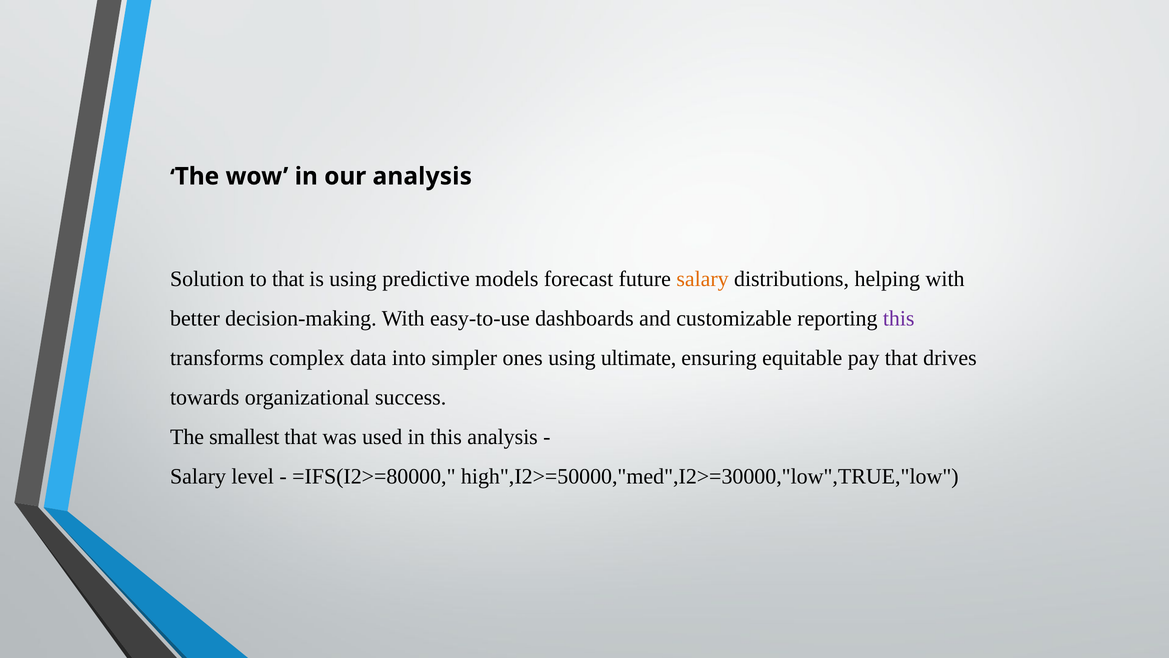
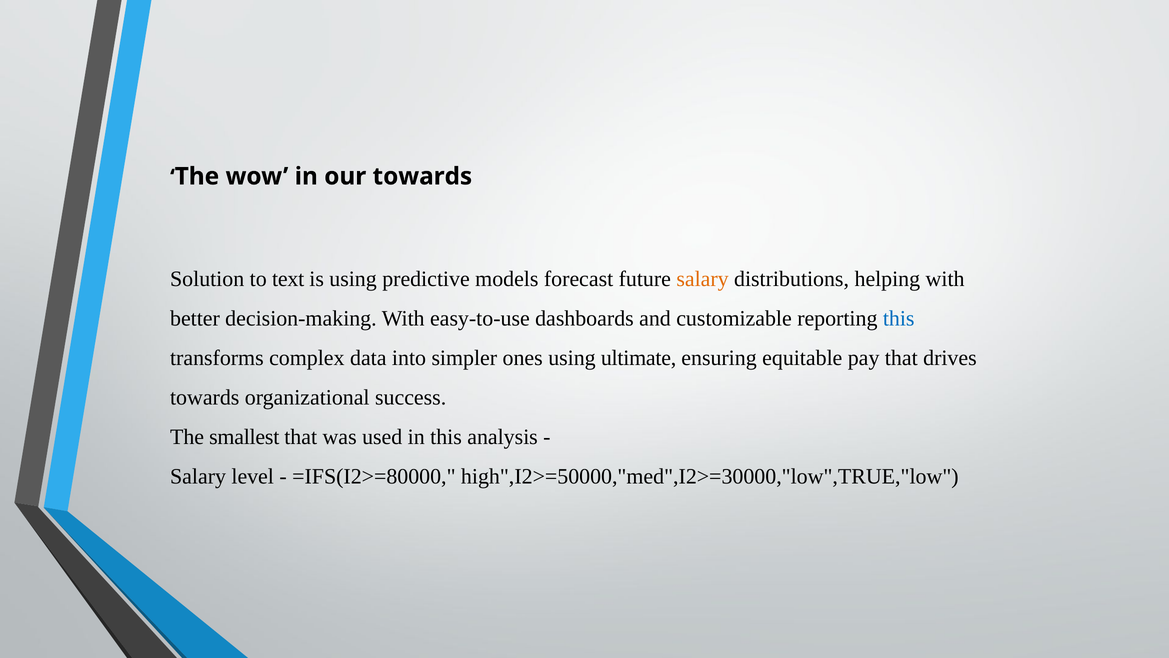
our analysis: analysis -> towards
to that: that -> text
this at (899, 318) colour: purple -> blue
